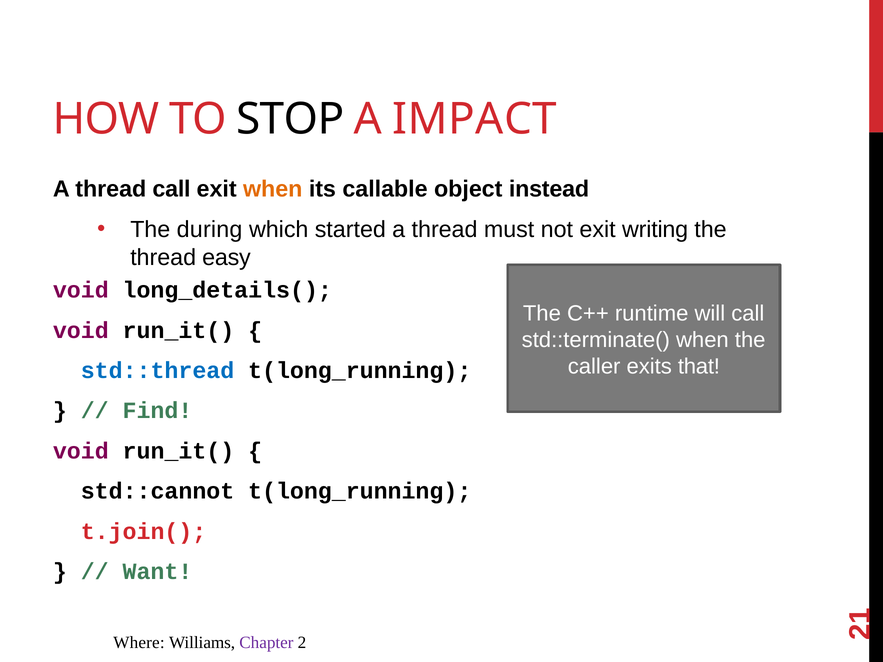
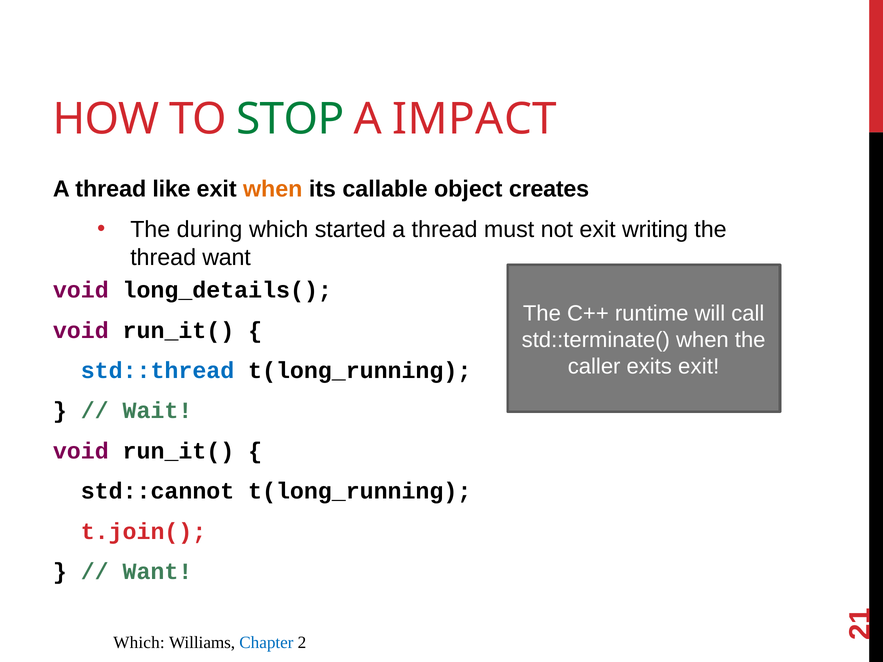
STOP colour: black -> green
thread call: call -> like
instead: instead -> creates
thread easy: easy -> want
exits that: that -> exit
Find: Find -> Wait
Where at (139, 643): Where -> Which
Chapter colour: purple -> blue
